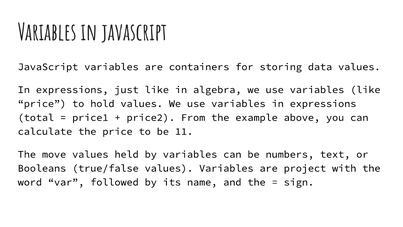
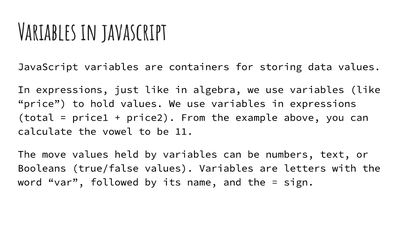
the price: price -> vowel
project: project -> letters
